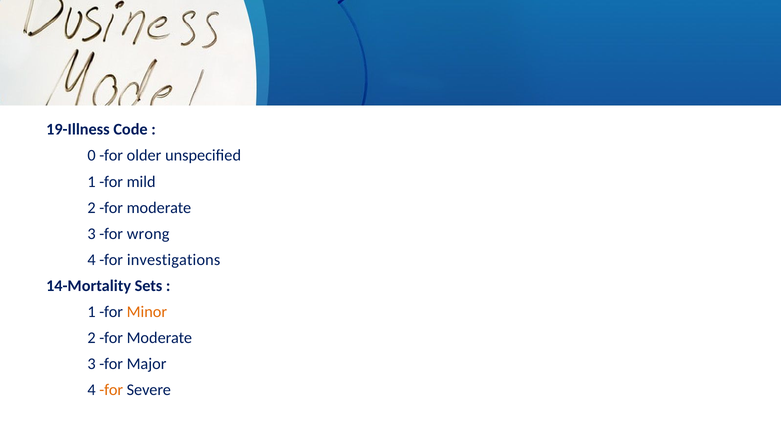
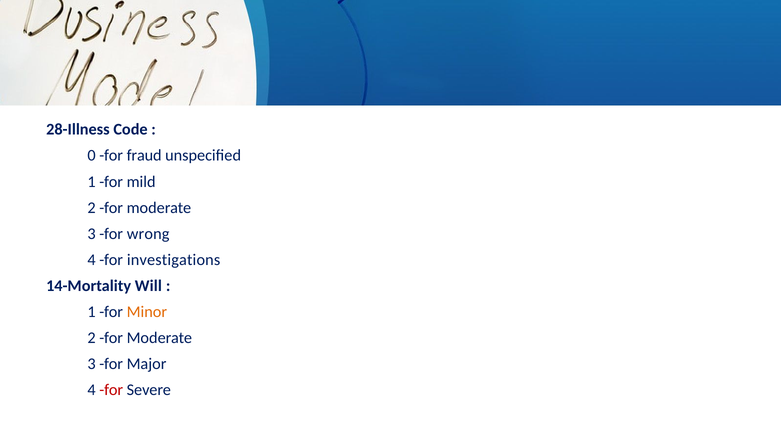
19-Illness: 19-Illness -> 28-Illness
older: older -> fraud
Sets: Sets -> Will
for at (111, 389) colour: orange -> red
